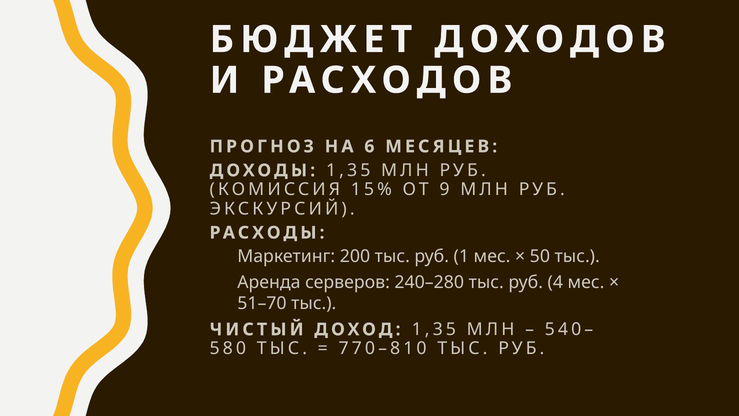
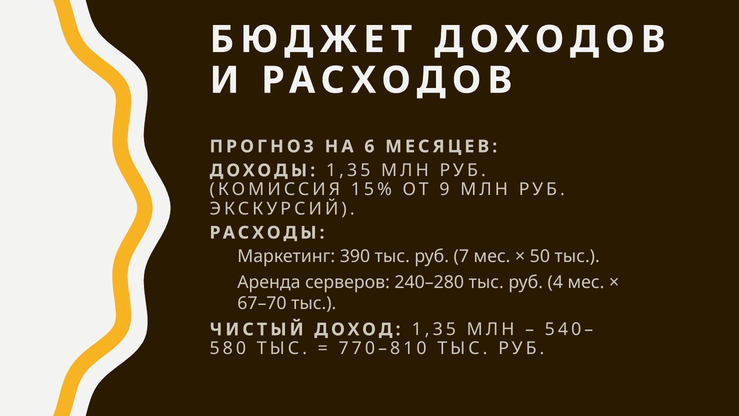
200: 200 -> 390
1: 1 -> 7
51–70: 51–70 -> 67–70
